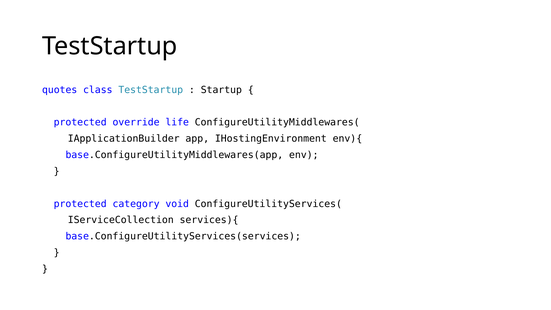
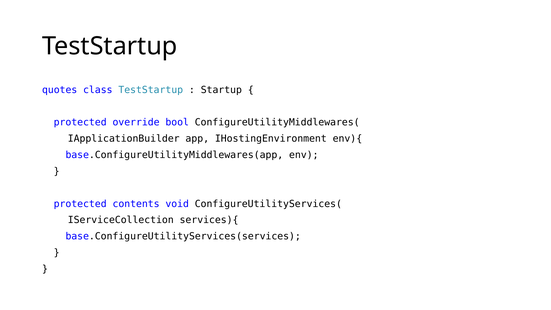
life: life -> bool
category: category -> contents
